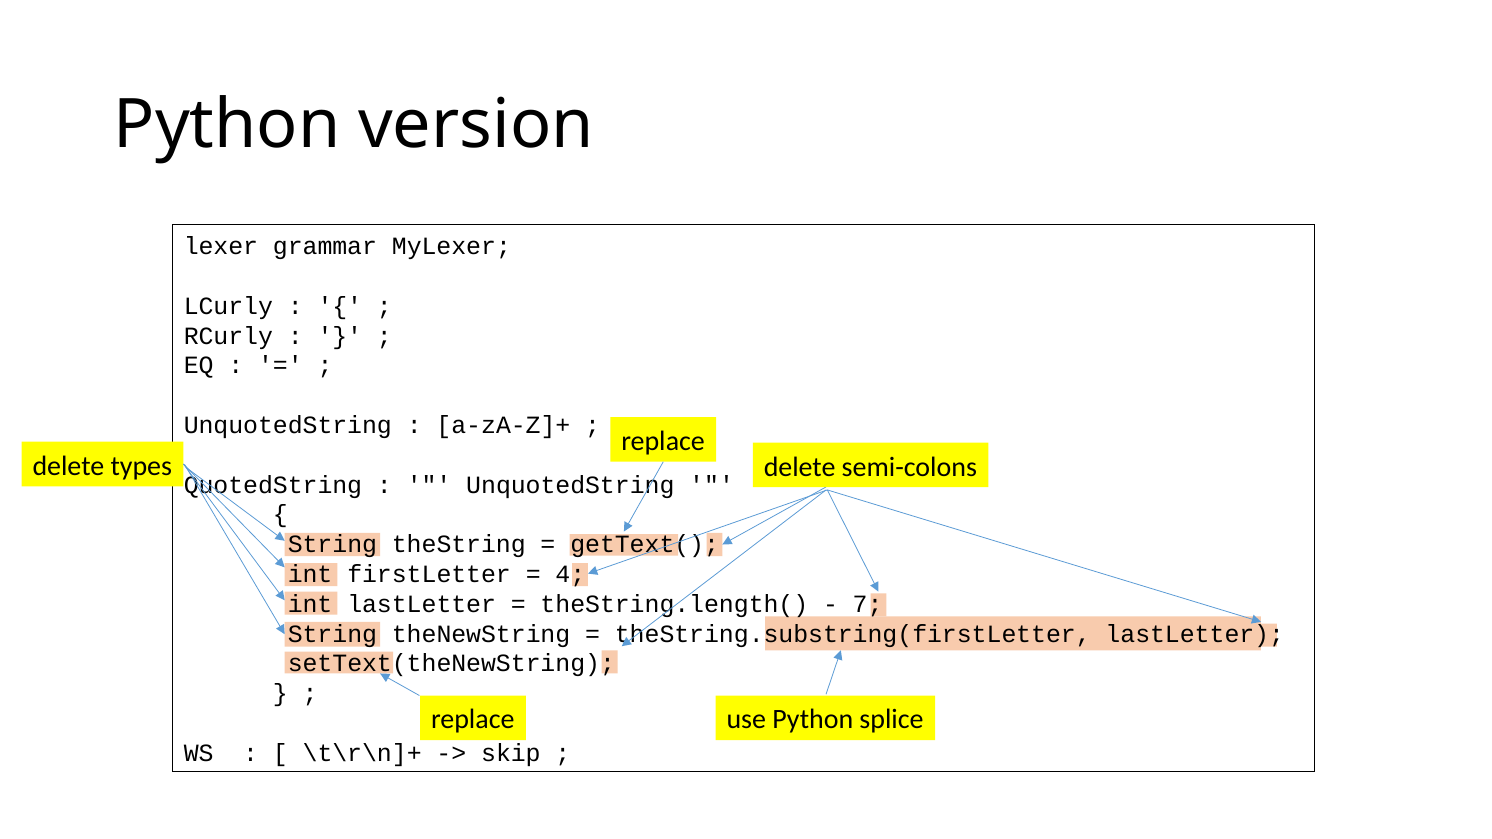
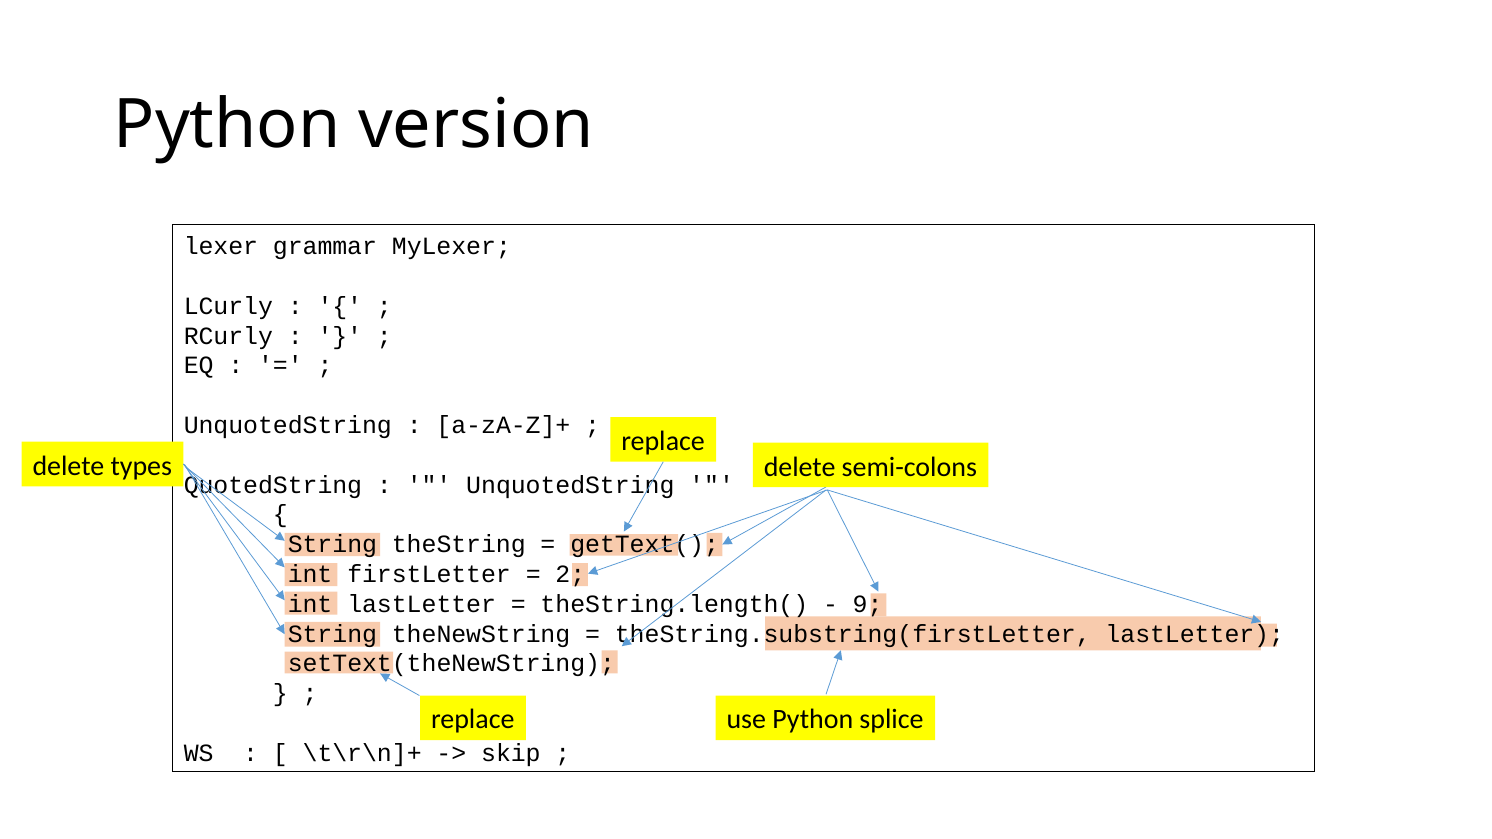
4: 4 -> 2
7: 7 -> 9
